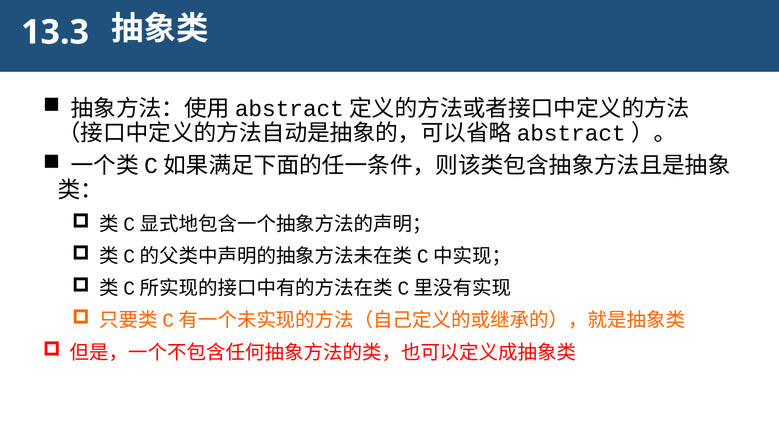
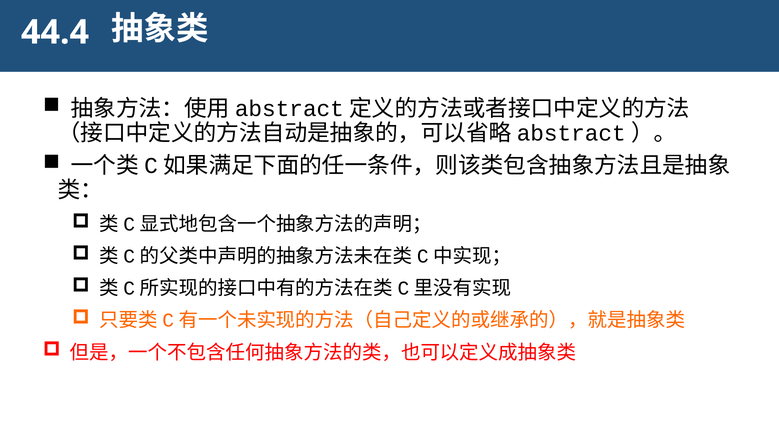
13.3: 13.3 -> 44.4
